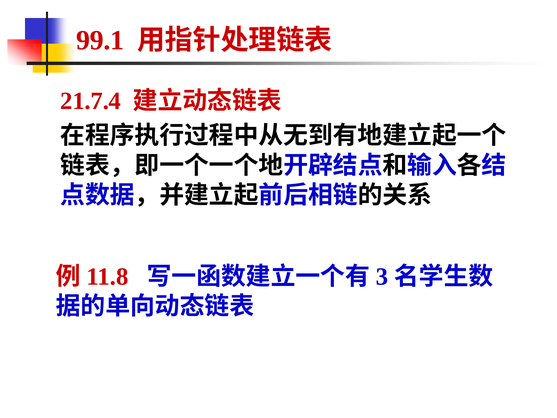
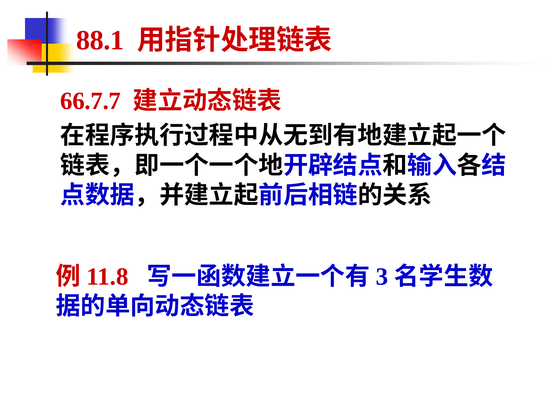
99.1: 99.1 -> 88.1
21.7.4: 21.7.4 -> 66.7.7
